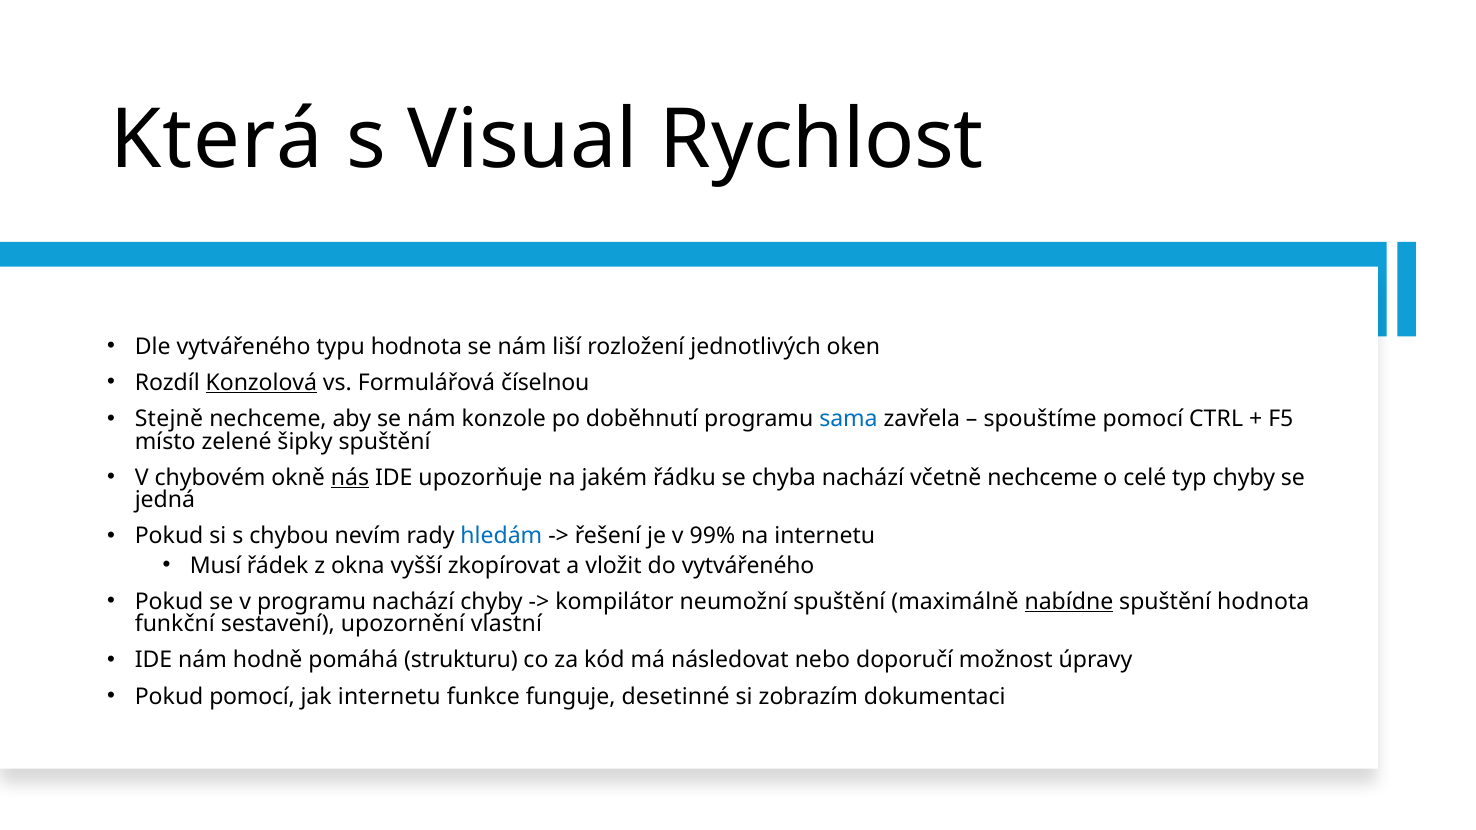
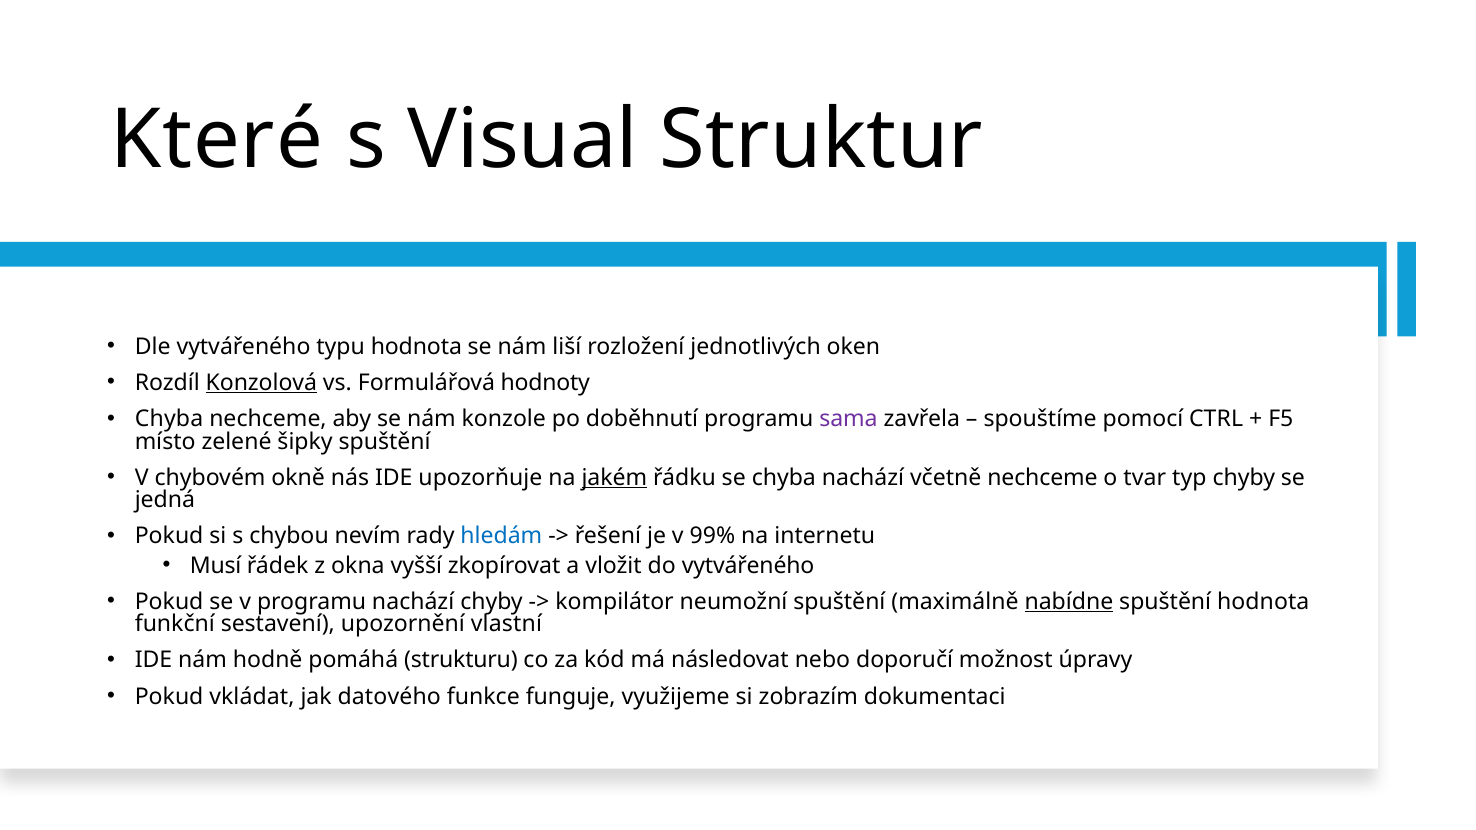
Která: Která -> Které
Rychlost: Rychlost -> Struktur
číselnou: číselnou -> hodnoty
Stejně at (169, 419): Stejně -> Chyba
sama colour: blue -> purple
nás underline: present -> none
jakém underline: none -> present
celé: celé -> tvar
Pokud pomocí: pomocí -> vkládat
jak internetu: internetu -> datového
desetinné: desetinné -> využijeme
